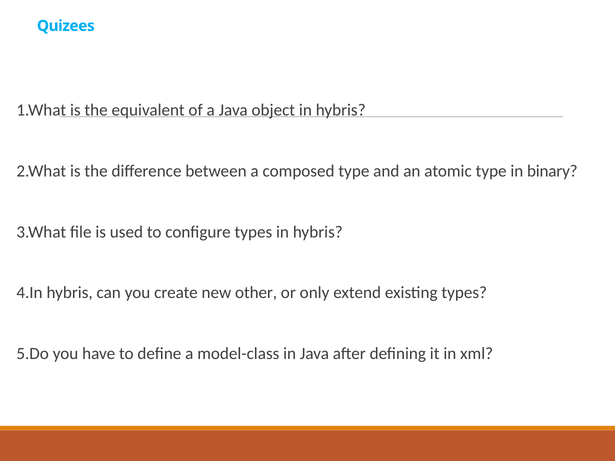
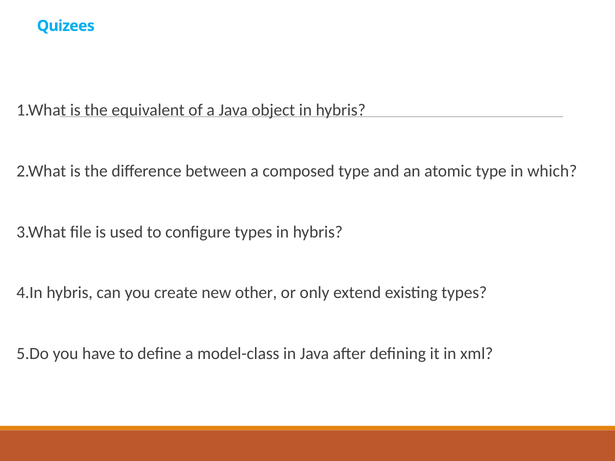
binary: binary -> which
